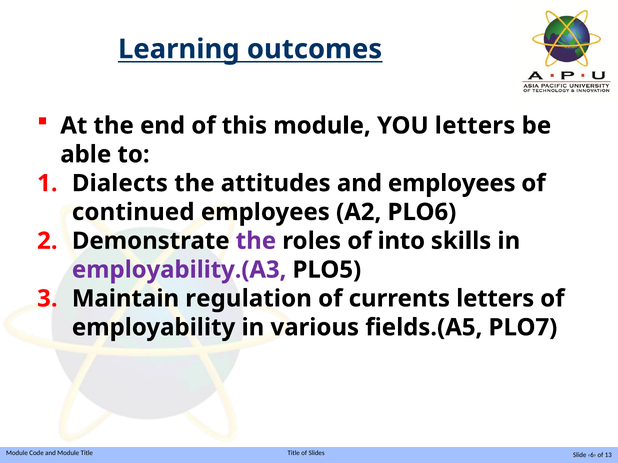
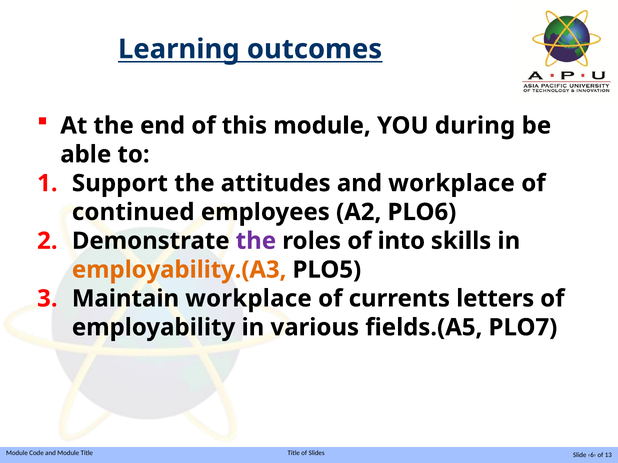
YOU letters: letters -> during
Dialects: Dialects -> Support
and employees: employees -> workplace
employability.(A3 colour: purple -> orange
Maintain regulation: regulation -> workplace
